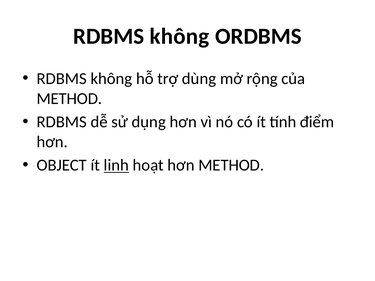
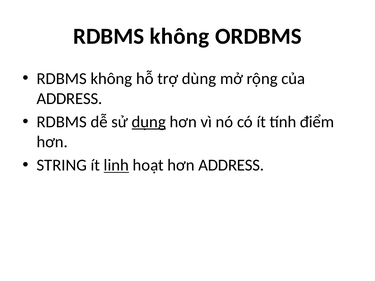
METHOD at (69, 99): METHOD -> ADDRESS
dụng underline: none -> present
OBJECT: OBJECT -> STRING
hơn METHOD: METHOD -> ADDRESS
